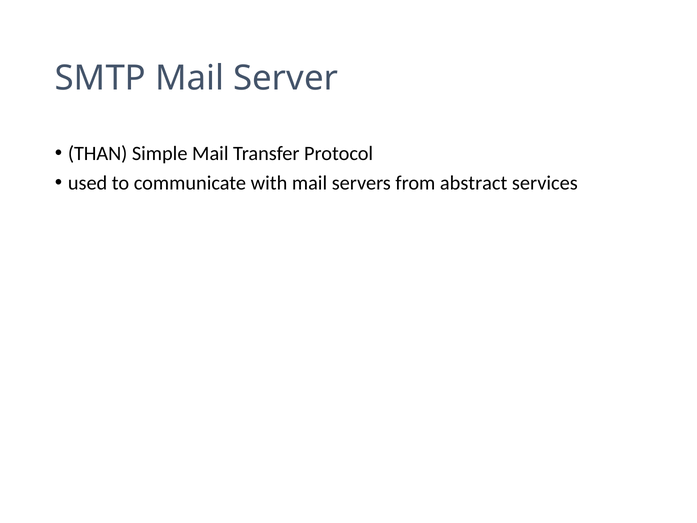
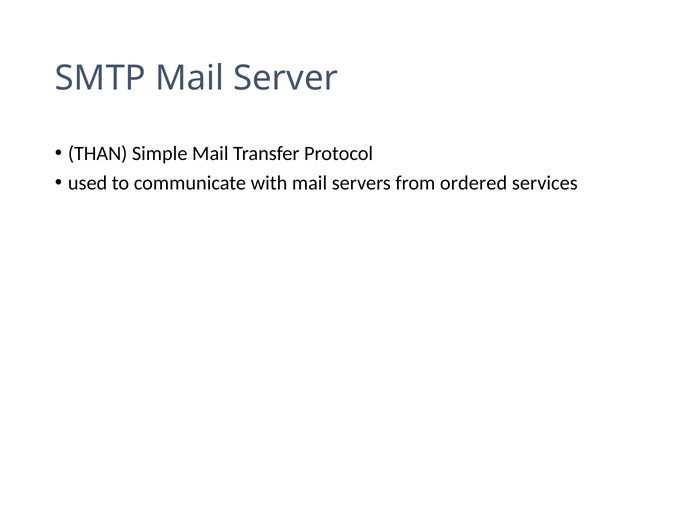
abstract: abstract -> ordered
